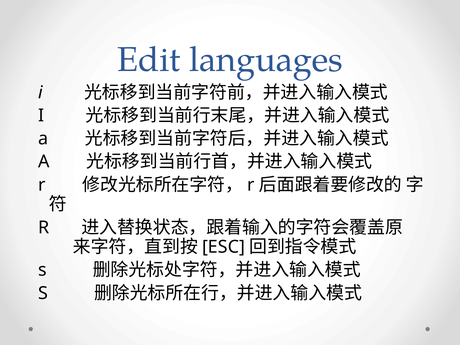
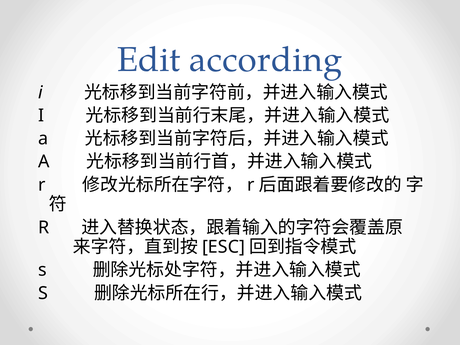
languages: languages -> according
